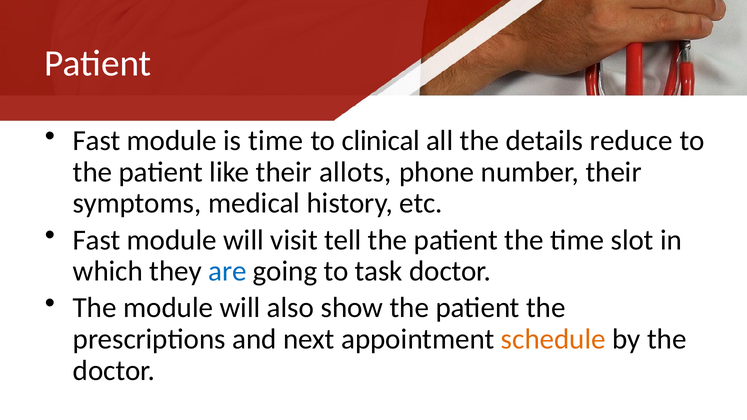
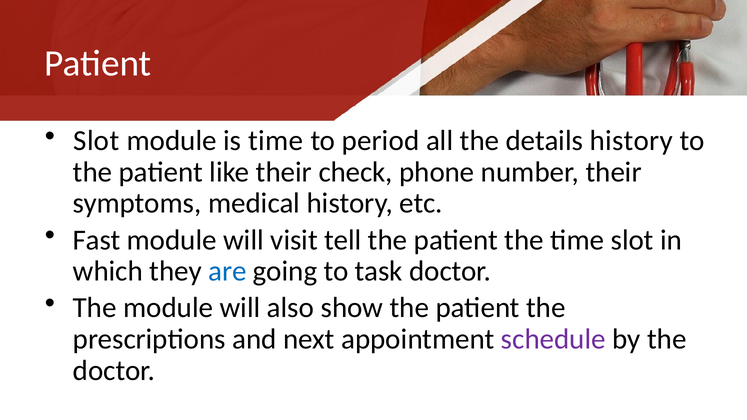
Fast at (97, 141): Fast -> Slot
clinical: clinical -> period
details reduce: reduce -> history
allots: allots -> check
schedule colour: orange -> purple
